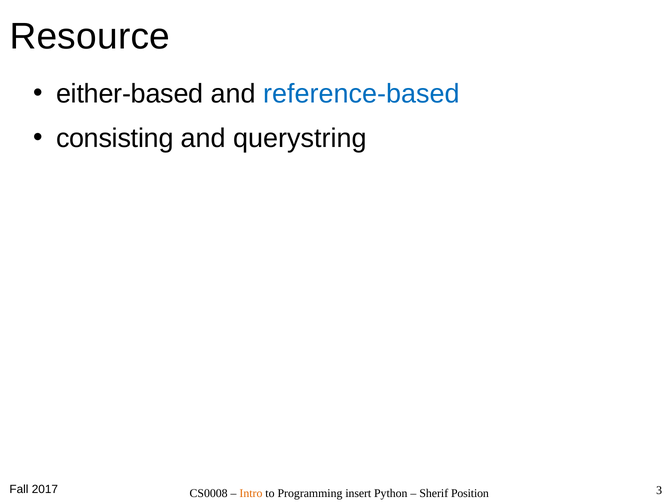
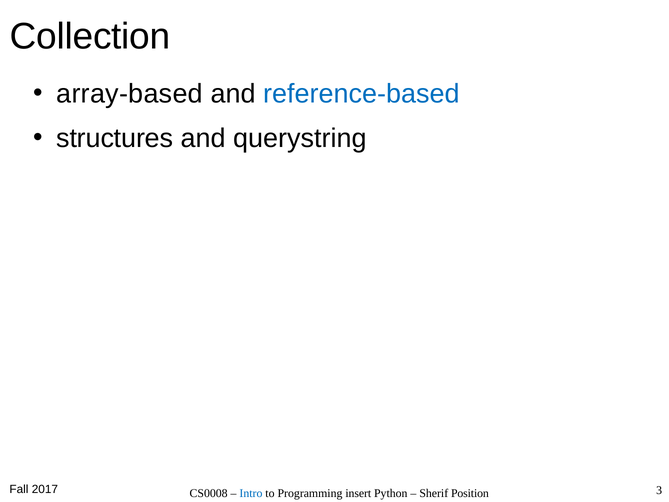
Resource: Resource -> Collection
either-based: either-based -> array-based
consisting: consisting -> structures
Intro colour: orange -> blue
